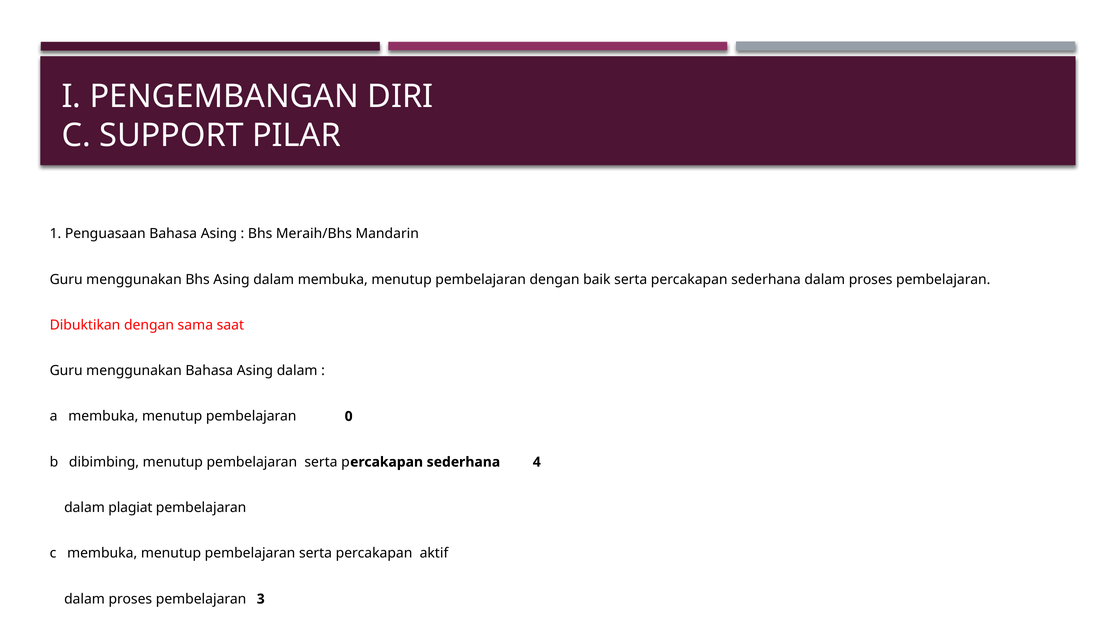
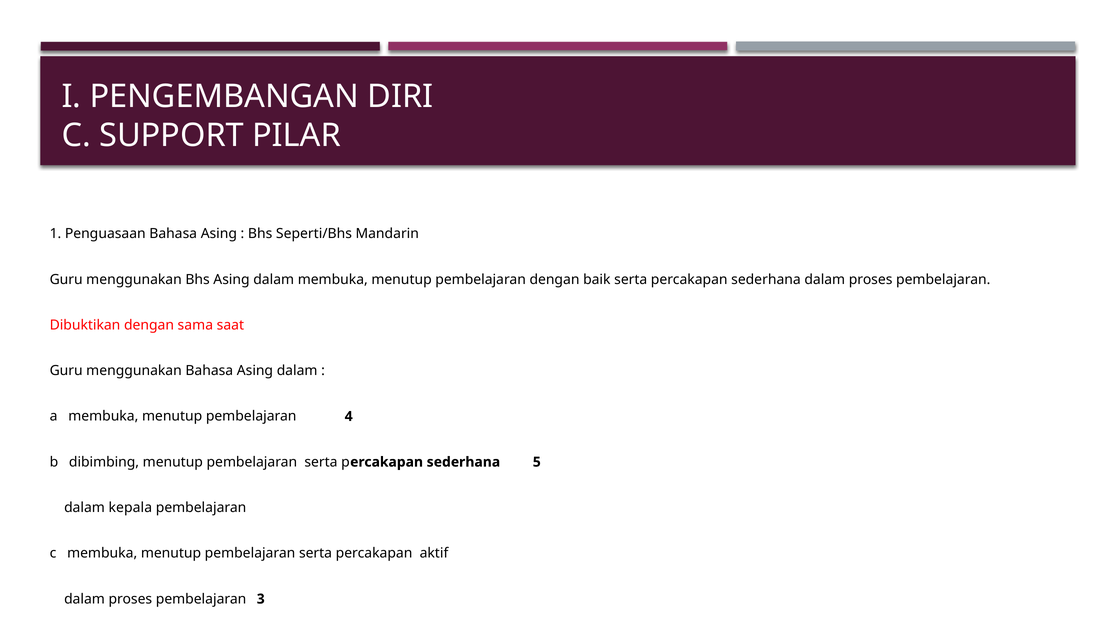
Meraih/Bhs: Meraih/Bhs -> Seperti/Bhs
0: 0 -> 4
4: 4 -> 5
plagiat: plagiat -> kepala
